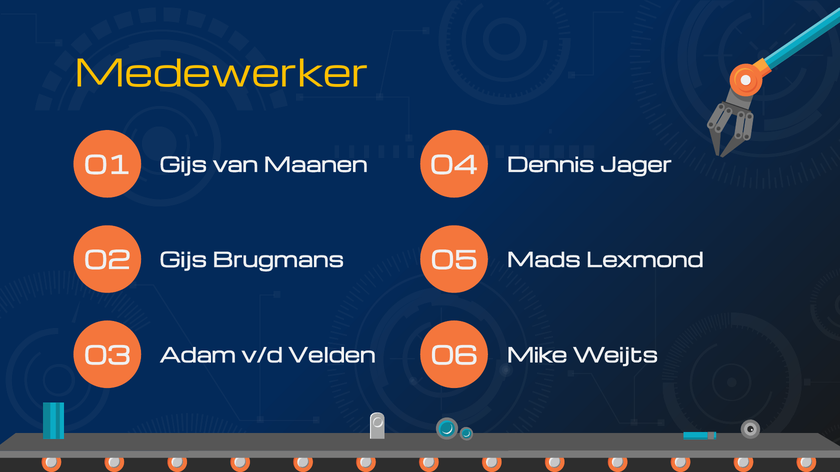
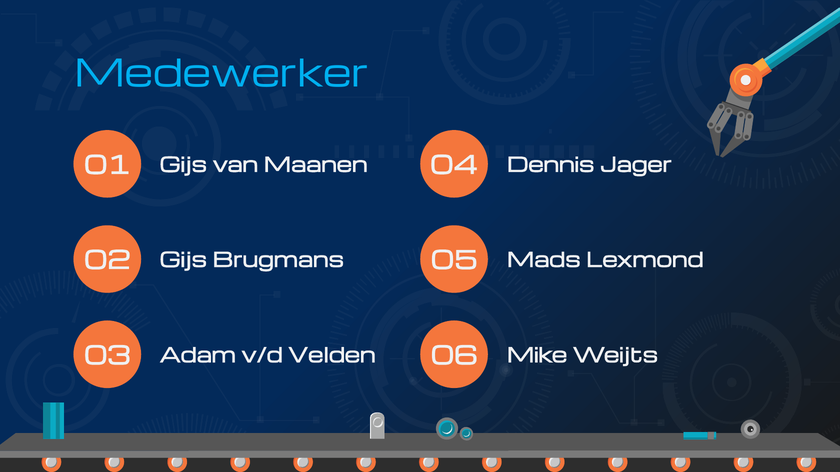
Medewerker colour: yellow -> light blue
